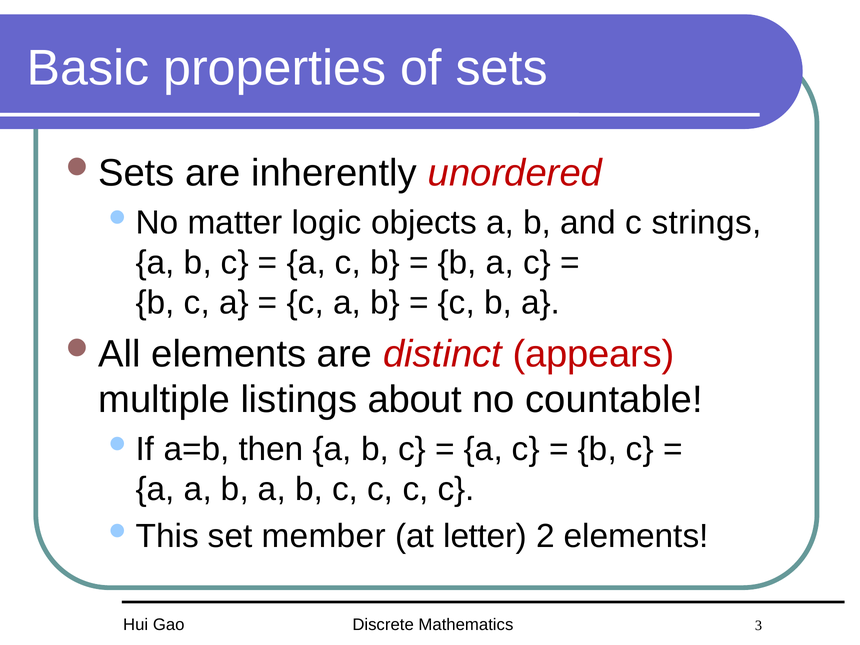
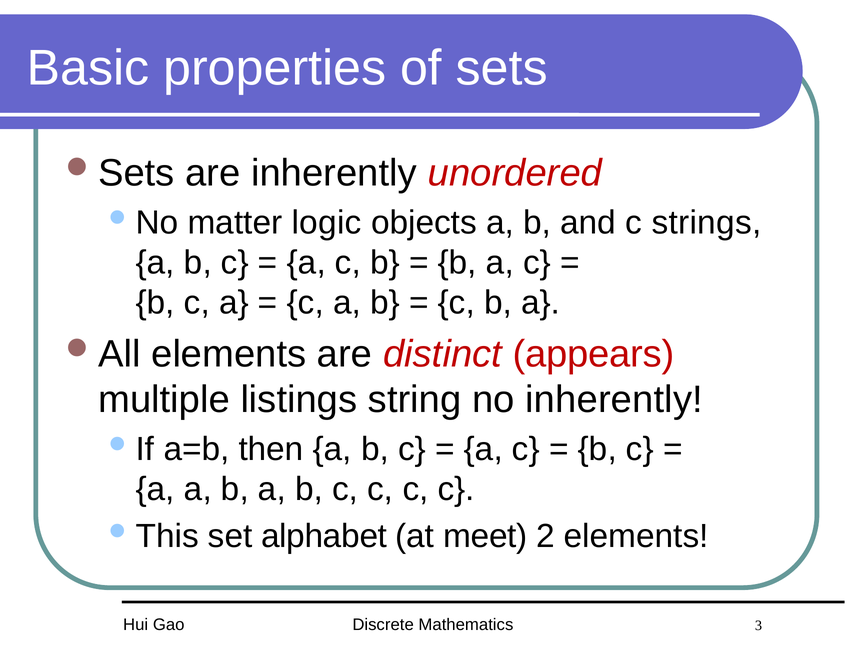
about: about -> string
no countable: countable -> inherently
member: member -> alphabet
letter: letter -> meet
